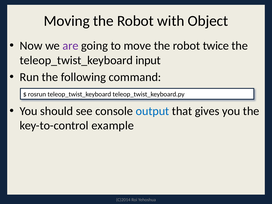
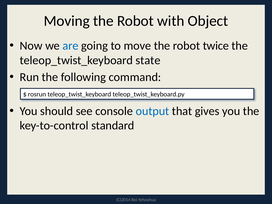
are colour: purple -> blue
input: input -> state
example: example -> standard
